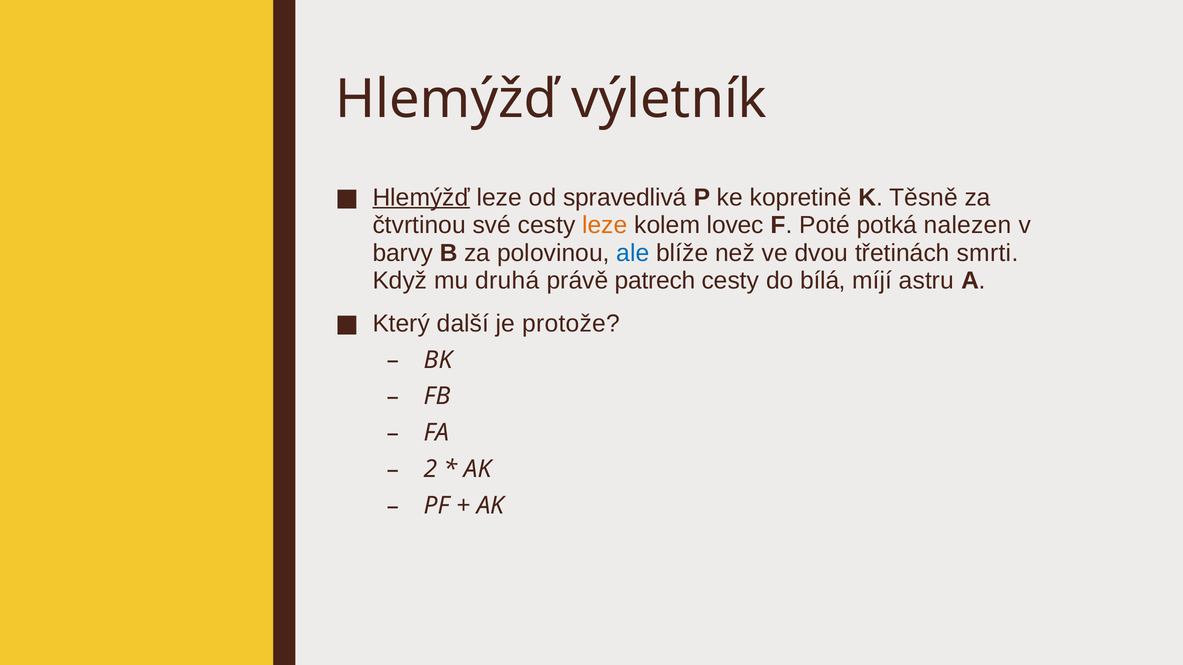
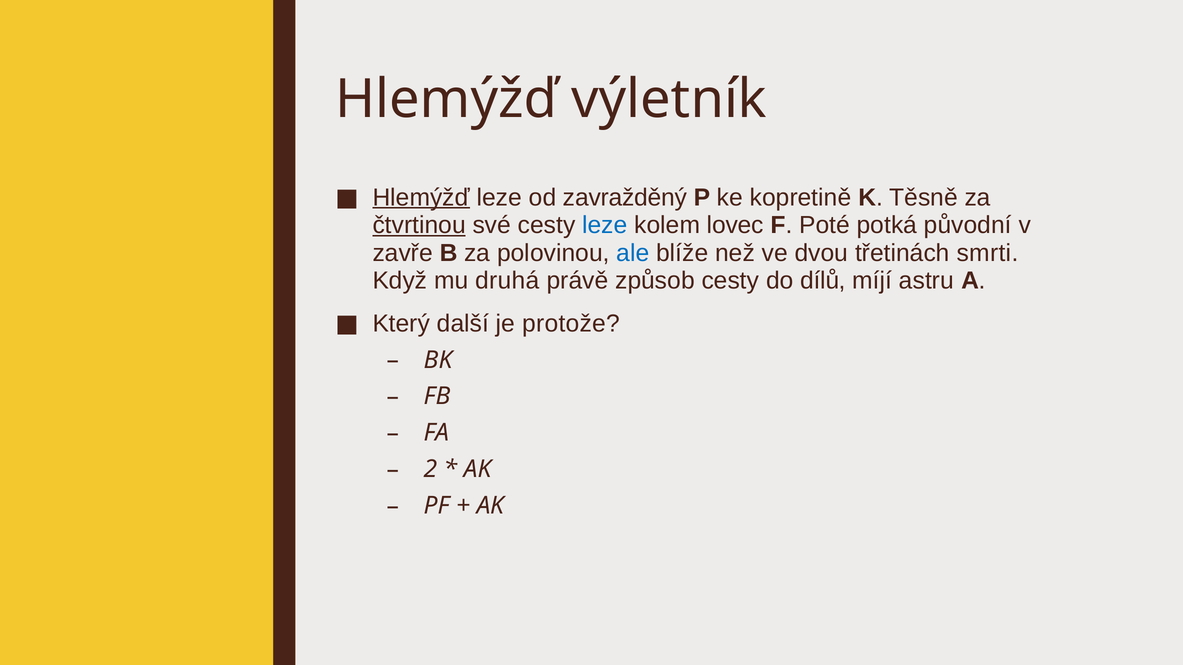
spravedlivá: spravedlivá -> zavražděný
čtvrtinou underline: none -> present
leze at (605, 225) colour: orange -> blue
nalezen: nalezen -> původní
barvy: barvy -> zavře
patrech: patrech -> způsob
bílá: bílá -> dílů
